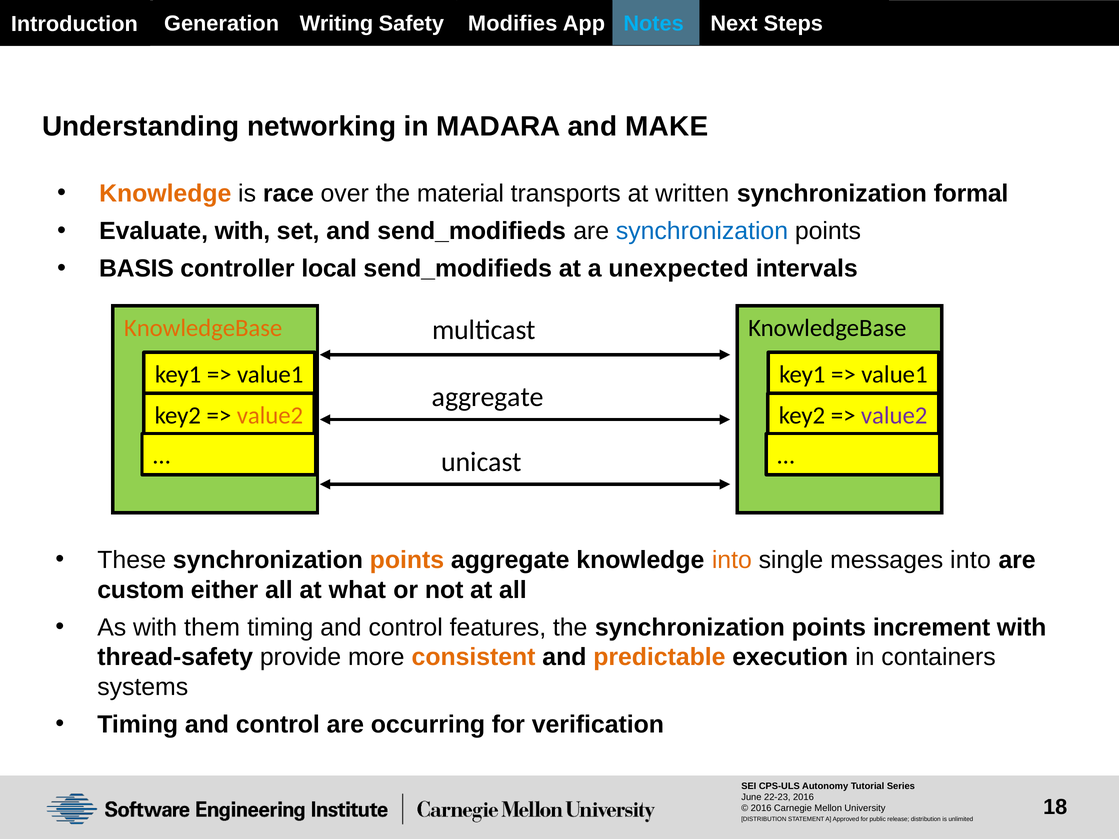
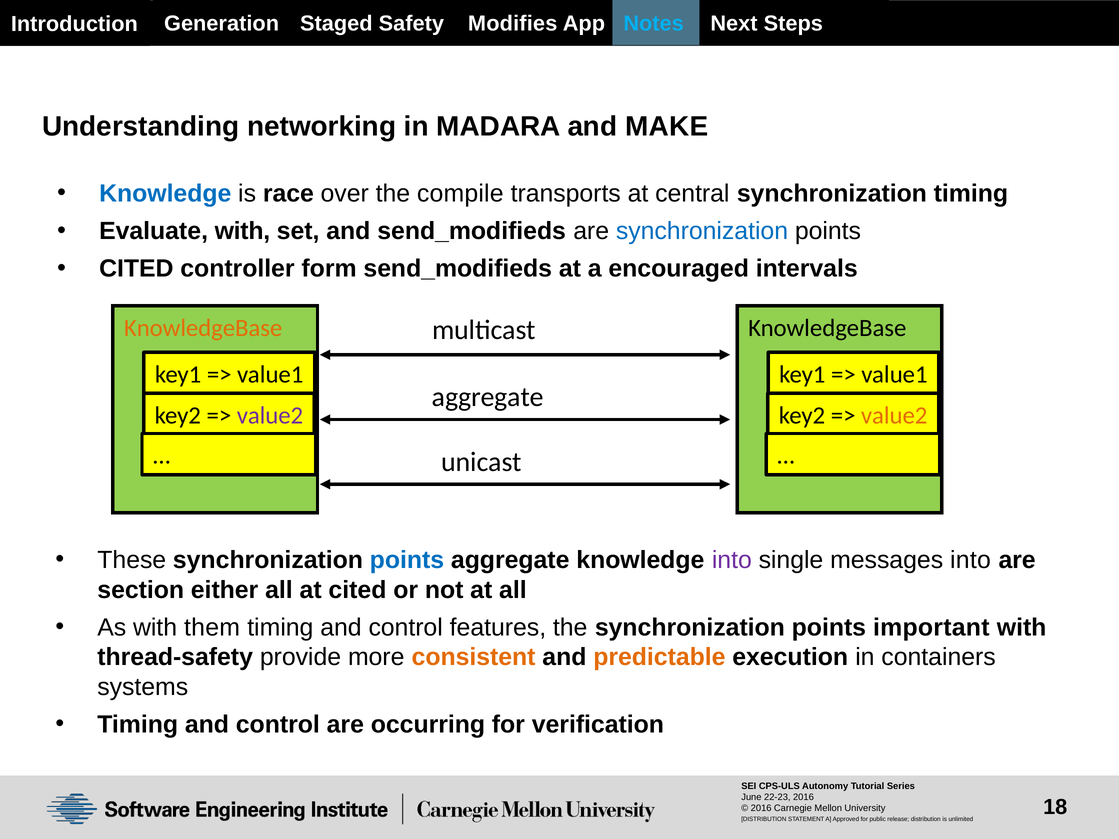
Writing: Writing -> Staged
Knowledge at (165, 194) colour: orange -> blue
material: material -> compile
written: written -> central
synchronization formal: formal -> timing
BASIS at (136, 269): BASIS -> CITED
local: local -> form
unexpected: unexpected -> encouraged
value2 at (270, 415) colour: orange -> purple
value2 at (894, 415) colour: purple -> orange
points at (407, 560) colour: orange -> blue
into at (732, 560) colour: orange -> purple
custom: custom -> section
at what: what -> cited
increment: increment -> important
